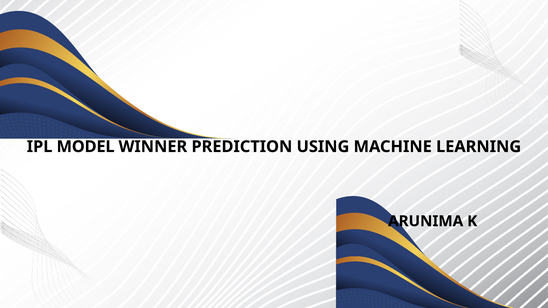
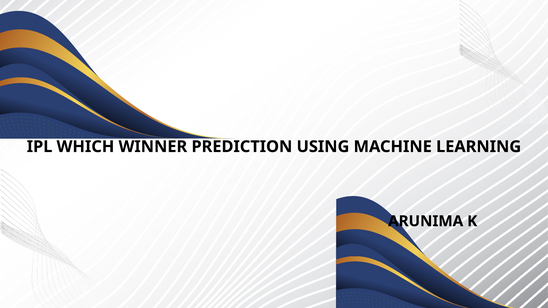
MODEL: MODEL -> WHICH
